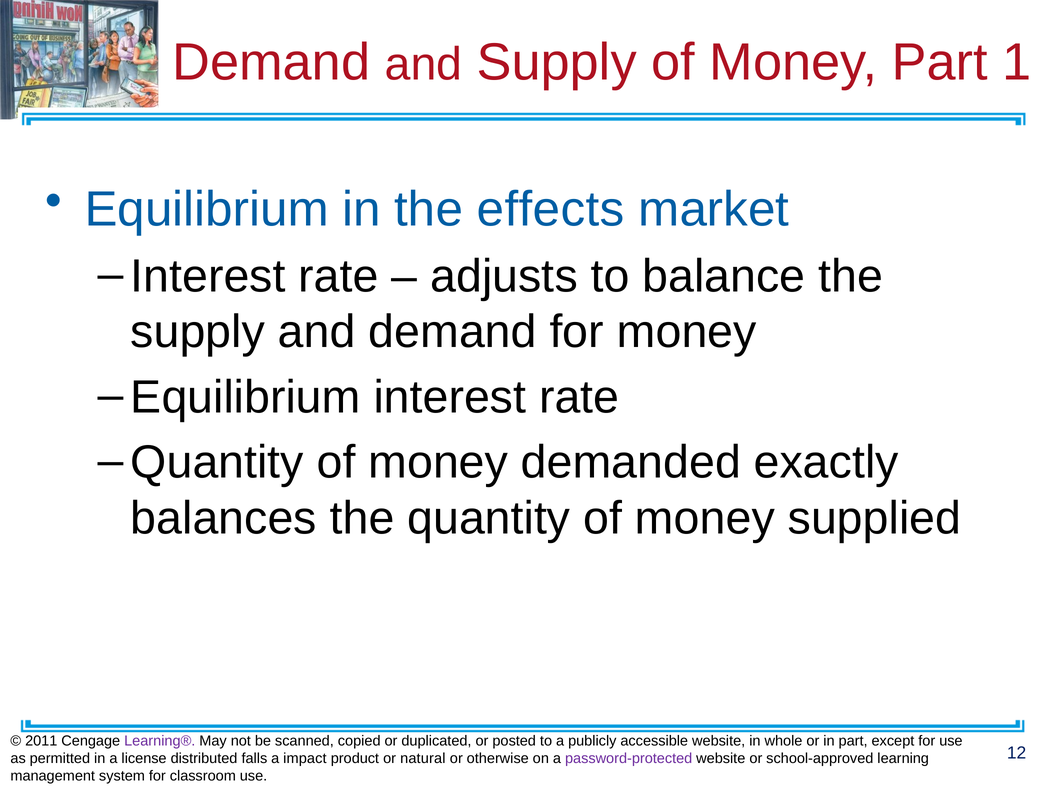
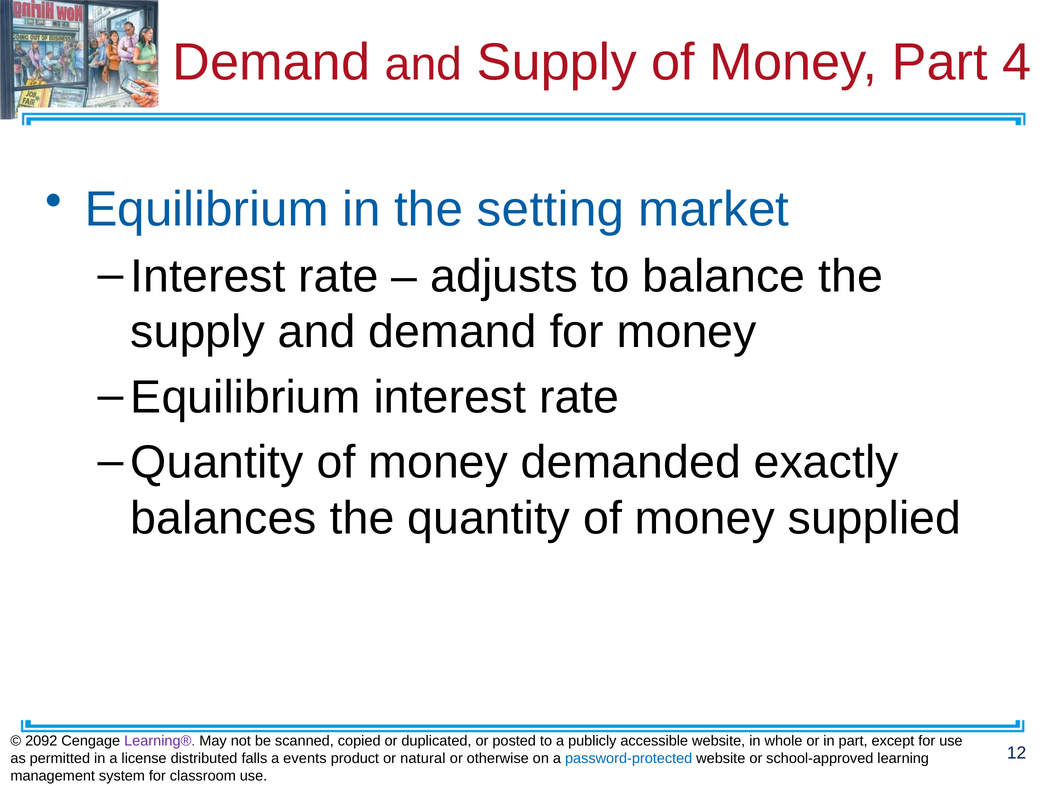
1: 1 -> 4
effects: effects -> setting
2011: 2011 -> 2092
impact: impact -> events
password-protected colour: purple -> blue
